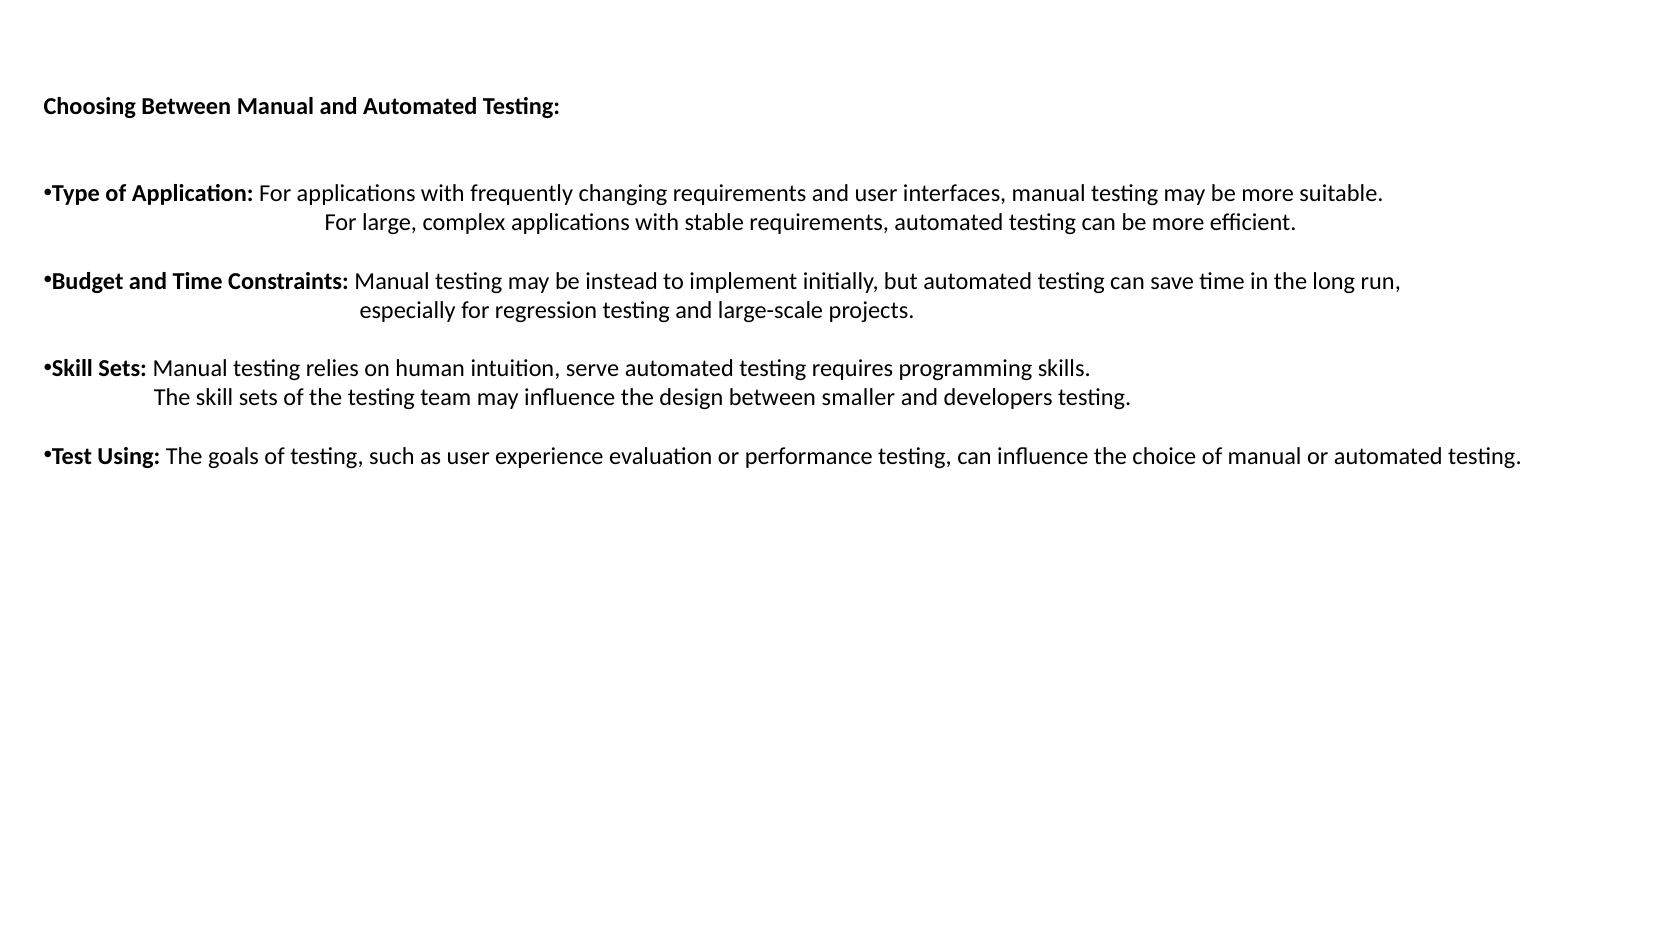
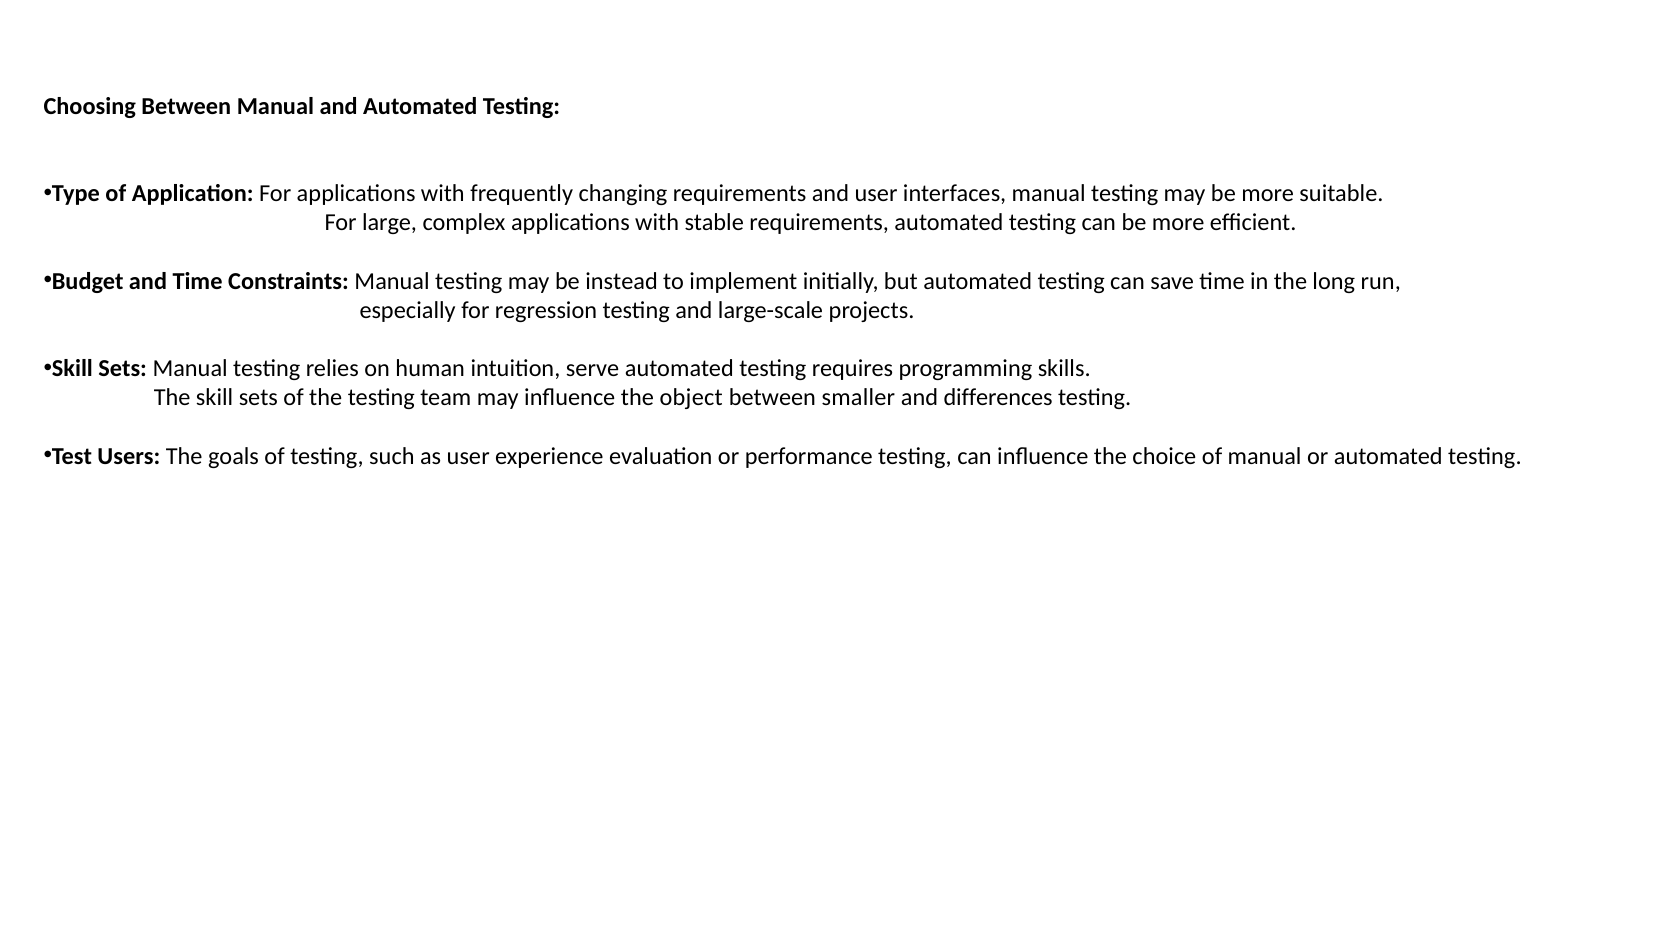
design: design -> object
developers: developers -> differences
Using: Using -> Users
